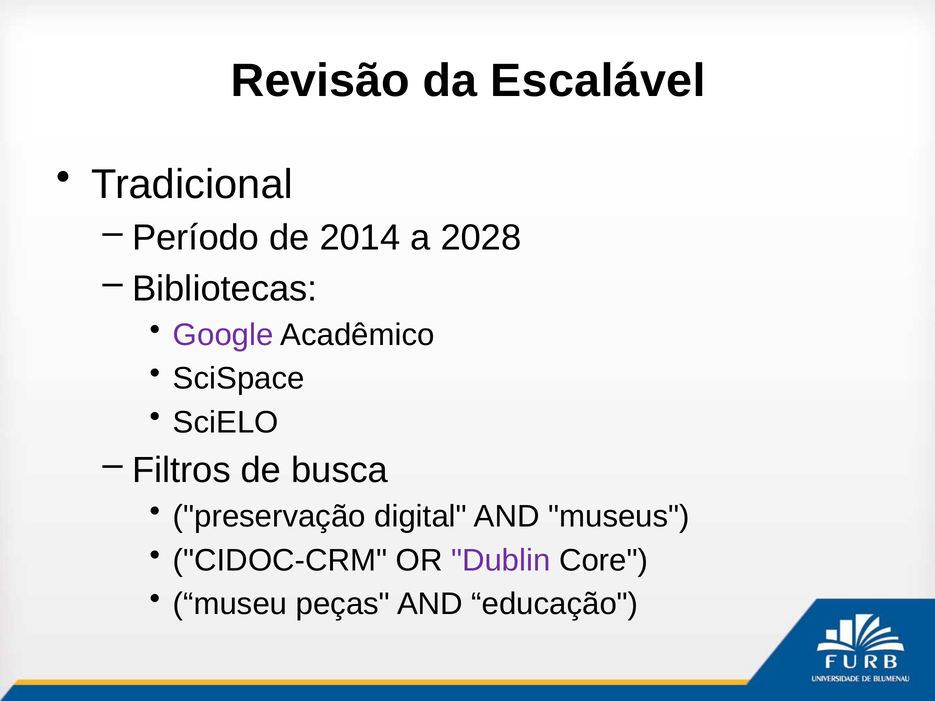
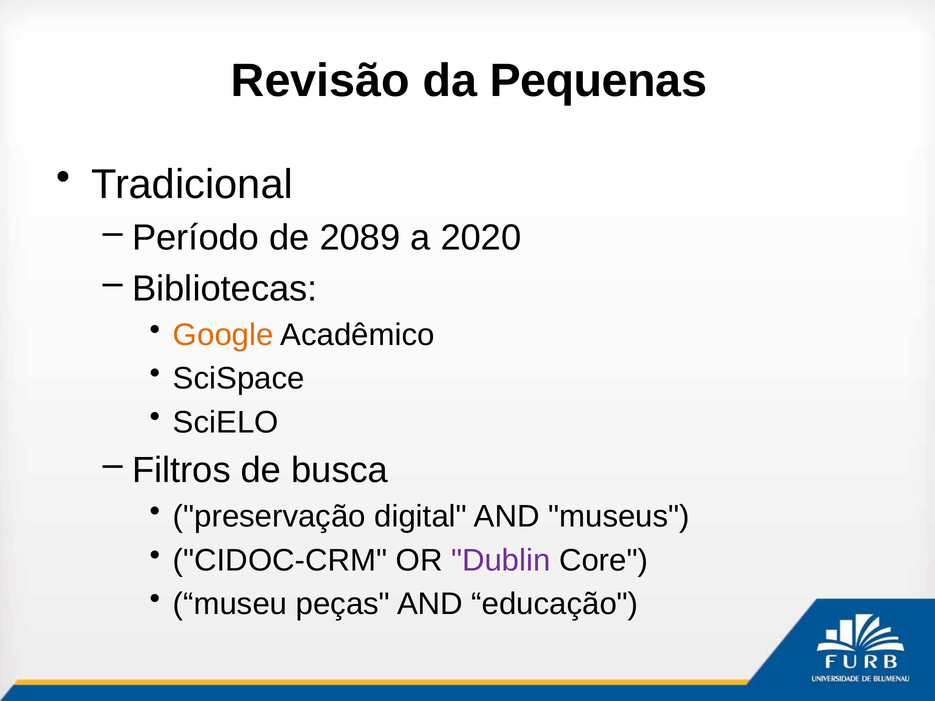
Escalável: Escalável -> Pequenas
2014: 2014 -> 2089
2028: 2028 -> 2020
Google colour: purple -> orange
